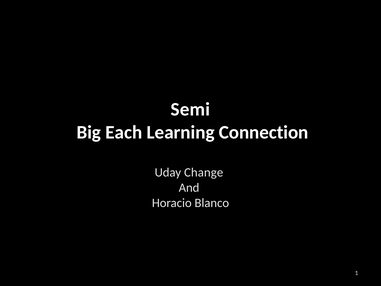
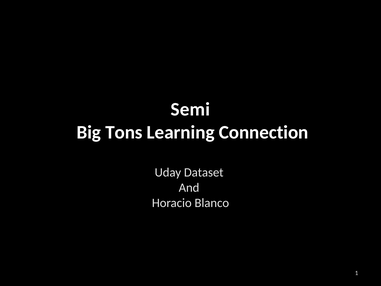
Each: Each -> Tons
Change: Change -> Dataset
